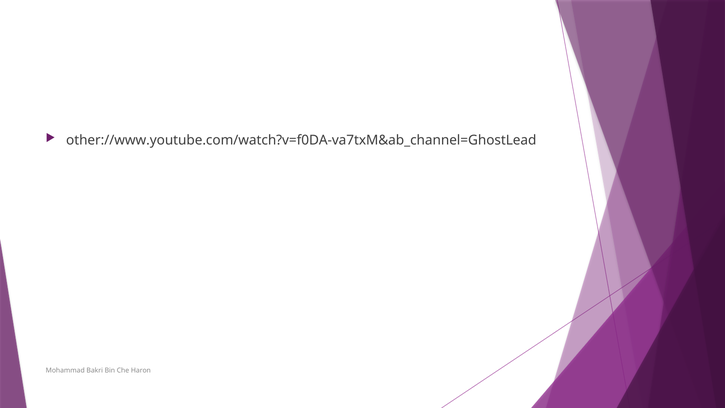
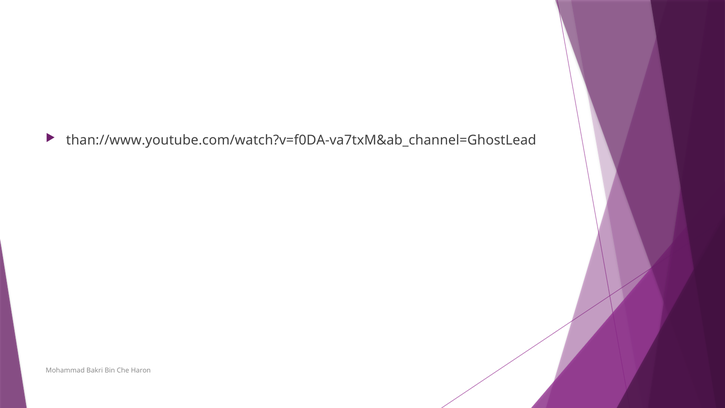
other://www.youtube.com/watch?v=f0DA-va7txM&ab_channel=GhostLead: other://www.youtube.com/watch?v=f0DA-va7txM&ab_channel=GhostLead -> than://www.youtube.com/watch?v=f0DA-va7txM&ab_channel=GhostLead
